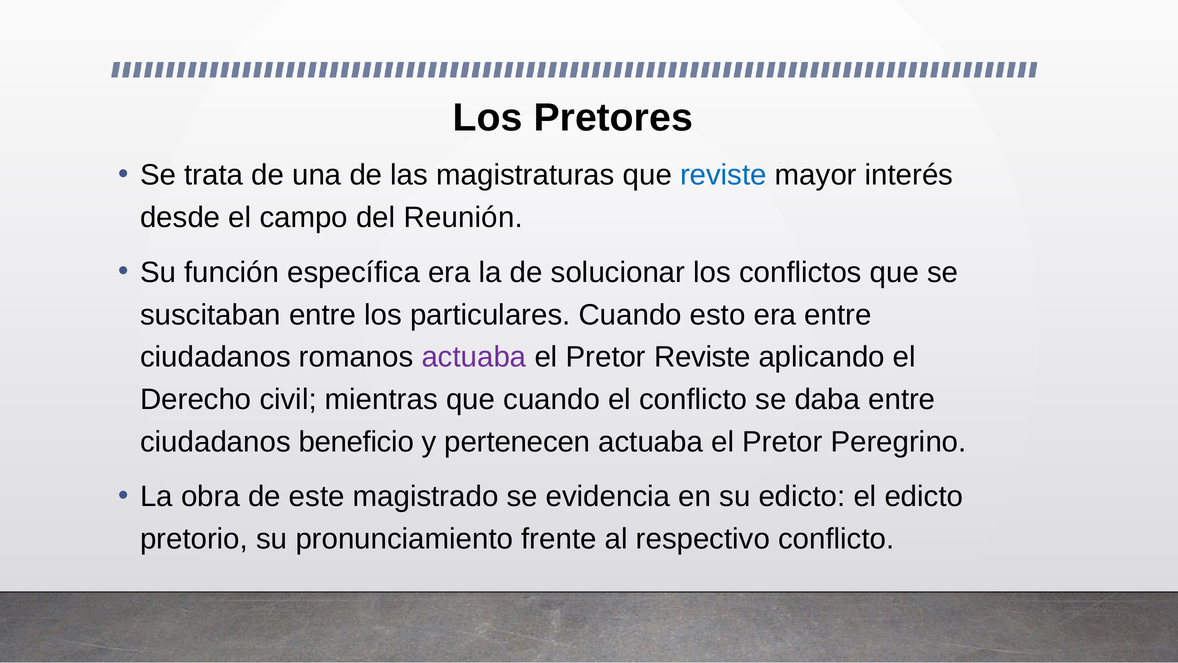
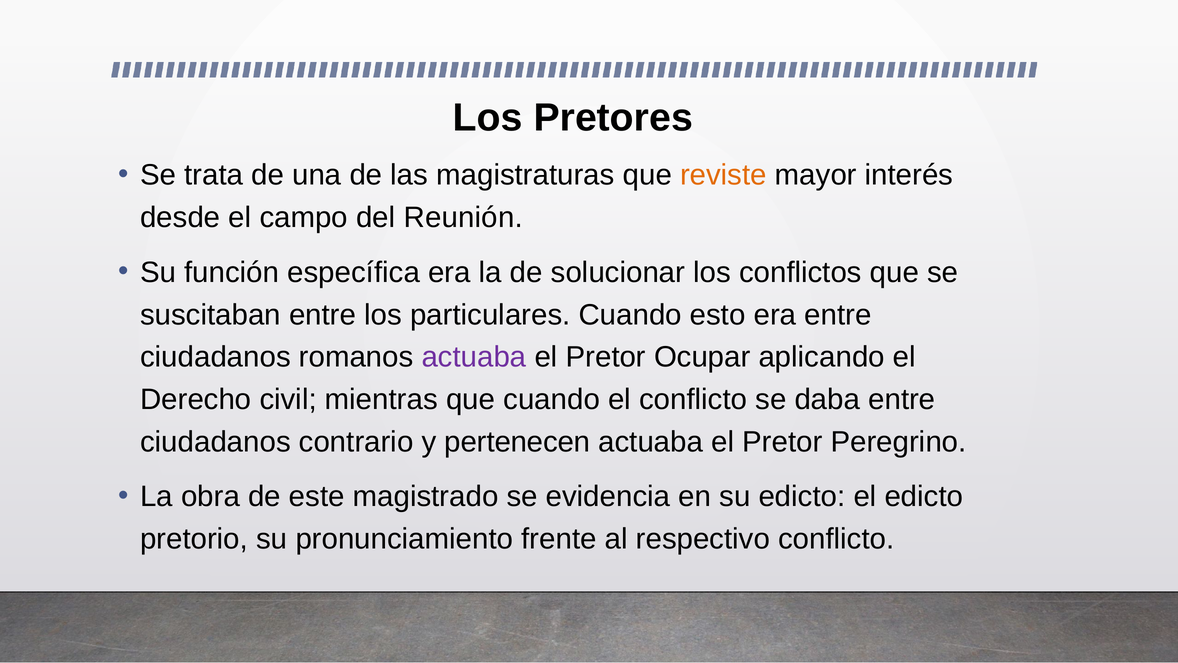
reviste at (723, 175) colour: blue -> orange
Pretor Reviste: Reviste -> Ocupar
beneficio: beneficio -> contrario
